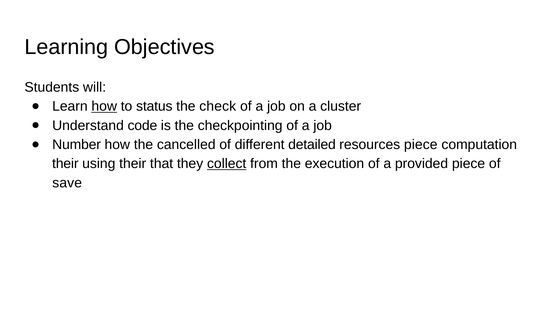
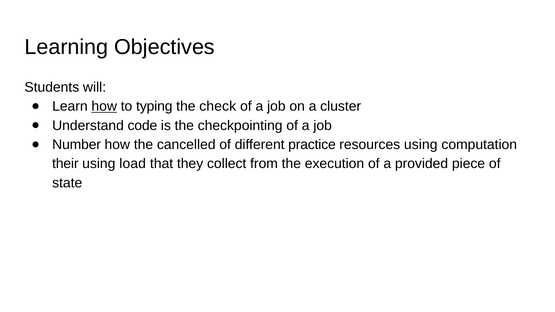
status: status -> typing
detailed: detailed -> practice
resources piece: piece -> using
using their: their -> load
collect underline: present -> none
save: save -> state
